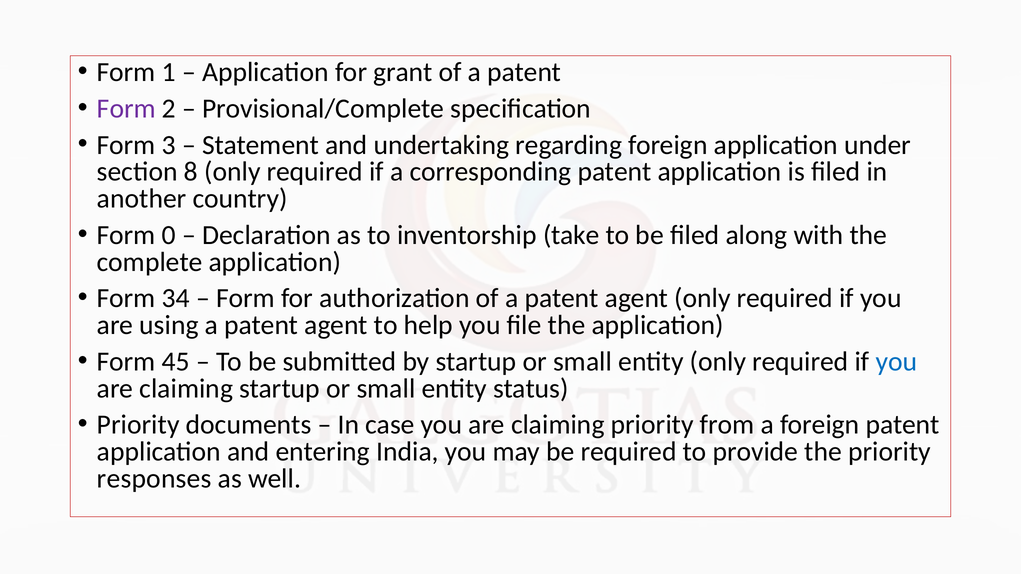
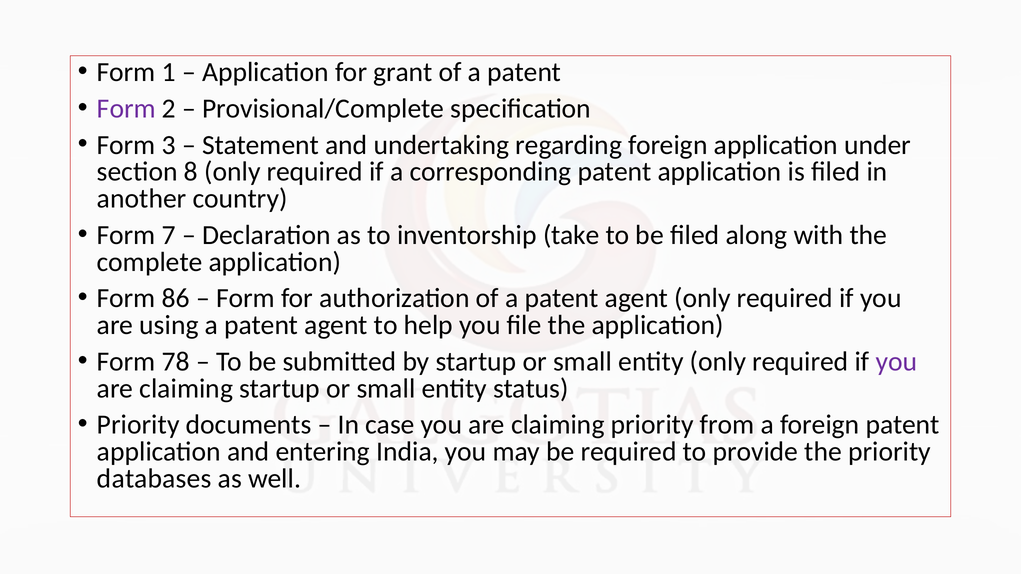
0: 0 -> 7
34: 34 -> 86
45: 45 -> 78
you at (896, 362) colour: blue -> purple
responses: responses -> databases
